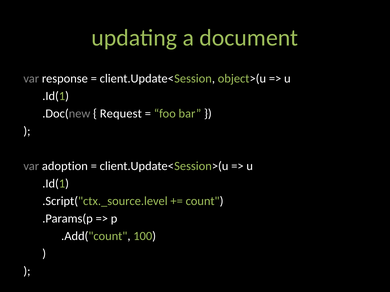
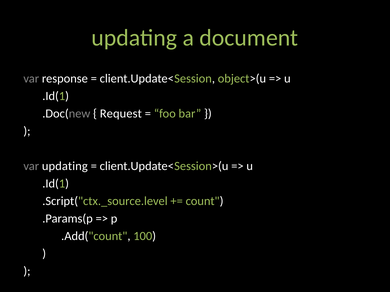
var adoption: adoption -> updating
